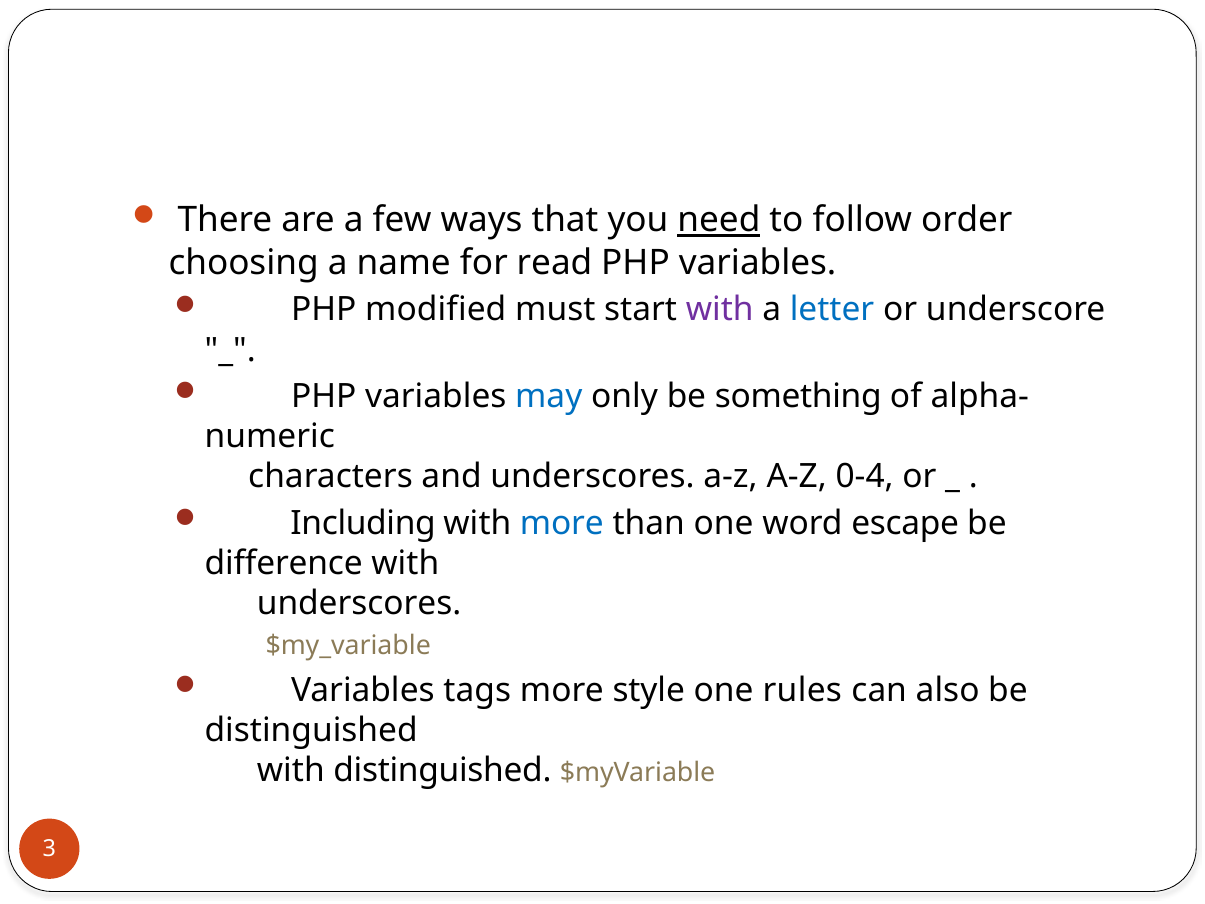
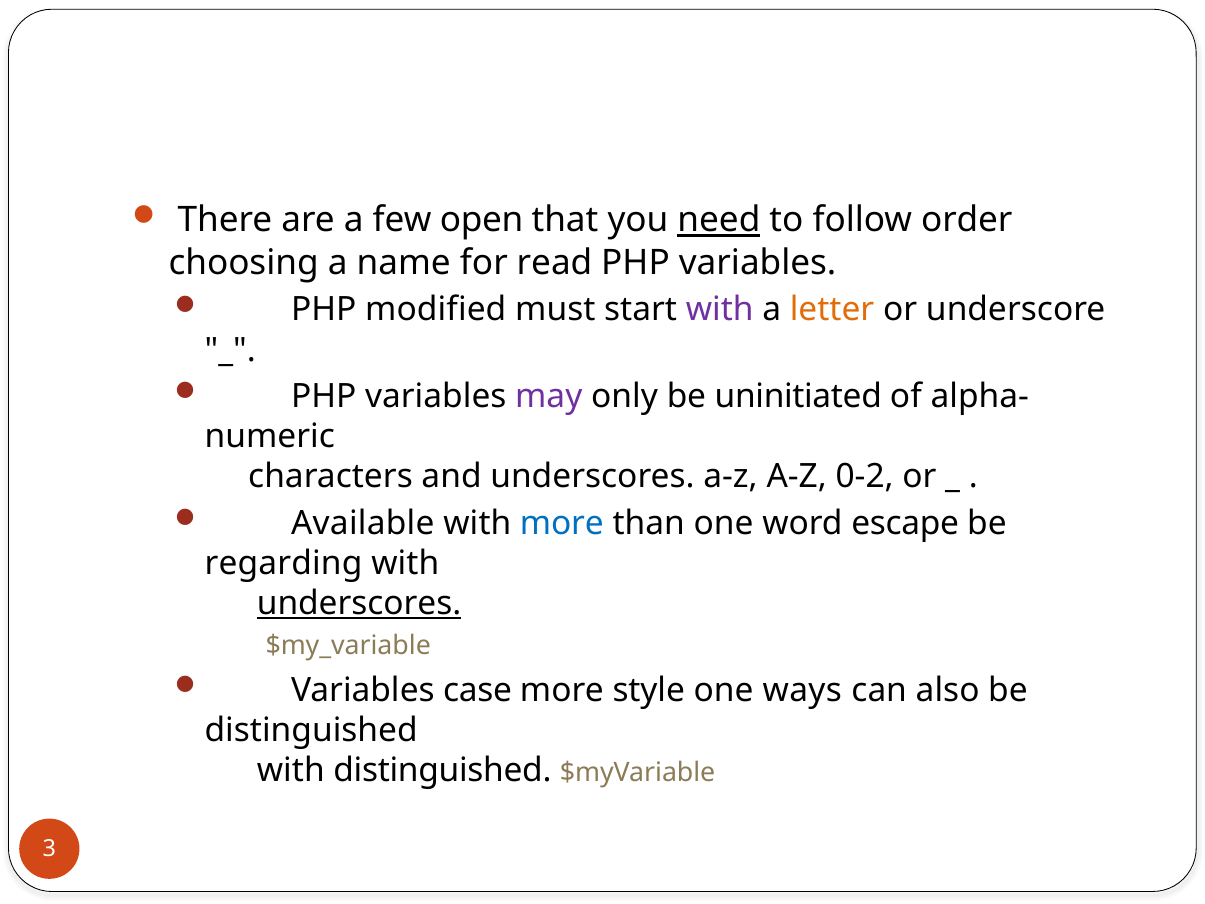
ways: ways -> open
letter colour: blue -> orange
may colour: blue -> purple
something: something -> uninitiated
0-4: 0-4 -> 0-2
Including: Including -> Available
difference: difference -> regarding
underscores at (359, 603) underline: none -> present
tags: tags -> case
rules: rules -> ways
